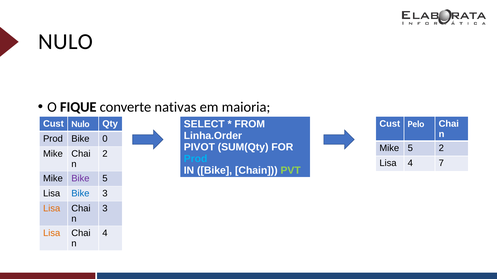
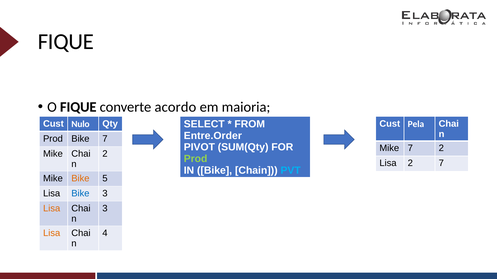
NULO at (66, 42): NULO -> FIQUE
nativas: nativas -> acordo
Pelo: Pelo -> Pela
Linha.Order: Linha.Order -> Entre.Order
Bike 0: 0 -> 7
Mike 5: 5 -> 7
Prod at (196, 159) colour: light blue -> light green
Lisa 4: 4 -> 2
PVT colour: light green -> light blue
Bike at (80, 179) colour: purple -> orange
